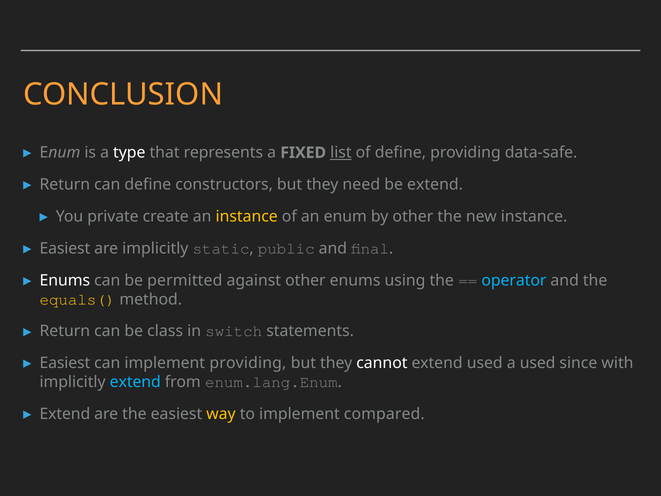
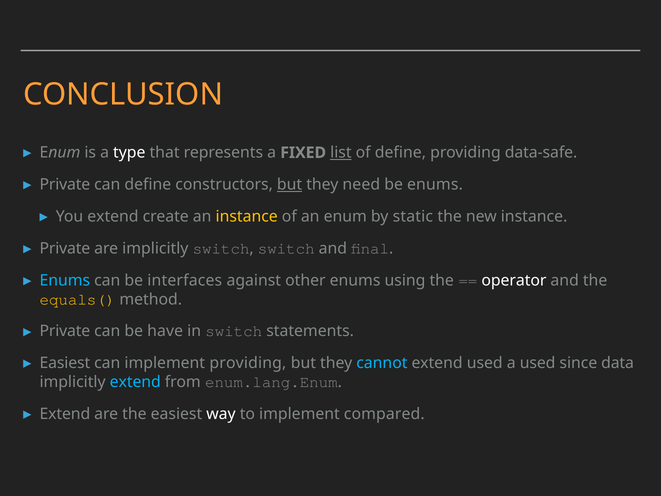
Return at (65, 184): Return -> Private
but at (290, 184) underline: none -> present
be extend: extend -> enums
You private: private -> extend
by other: other -> static
Easiest at (65, 248): Easiest -> Private
implicitly static: static -> switch
public at (286, 248): public -> switch
Enums at (65, 280) colour: white -> light blue
permitted: permitted -> interfaces
operator colour: light blue -> white
Return at (65, 331): Return -> Private
class: class -> have
cannot colour: white -> light blue
with: with -> data
way colour: yellow -> white
